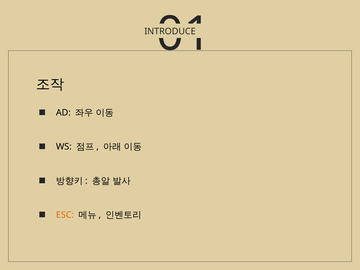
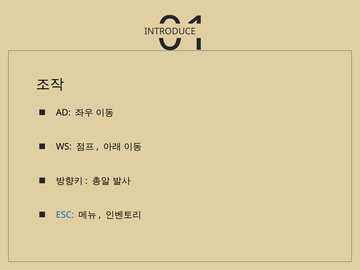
ESC colour: orange -> blue
